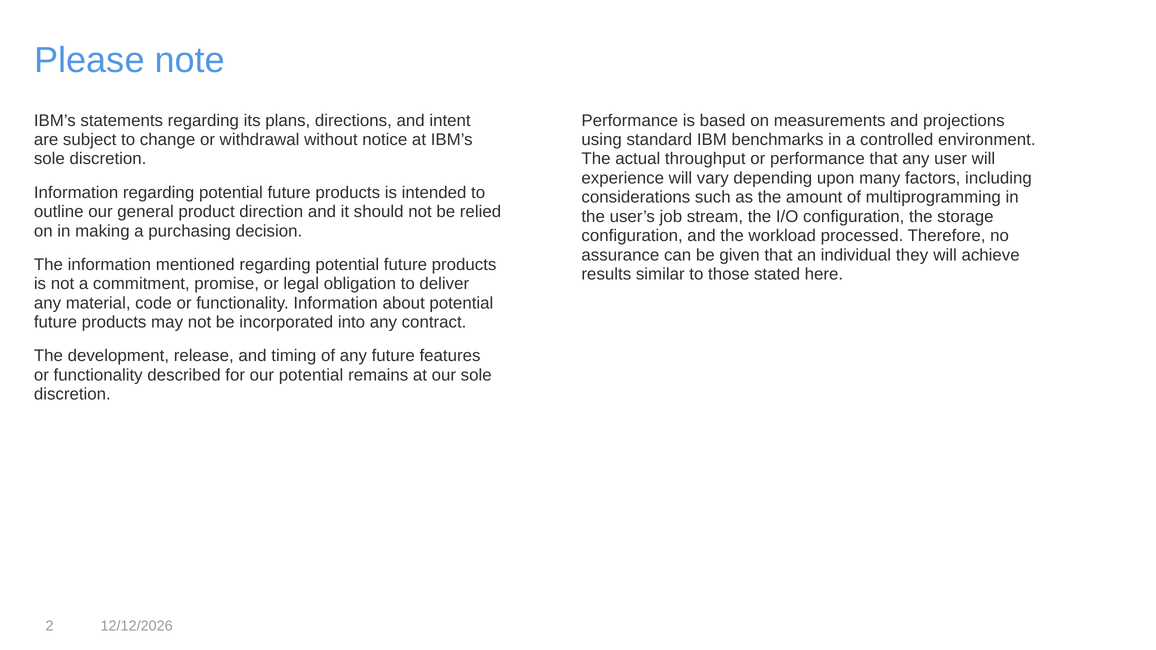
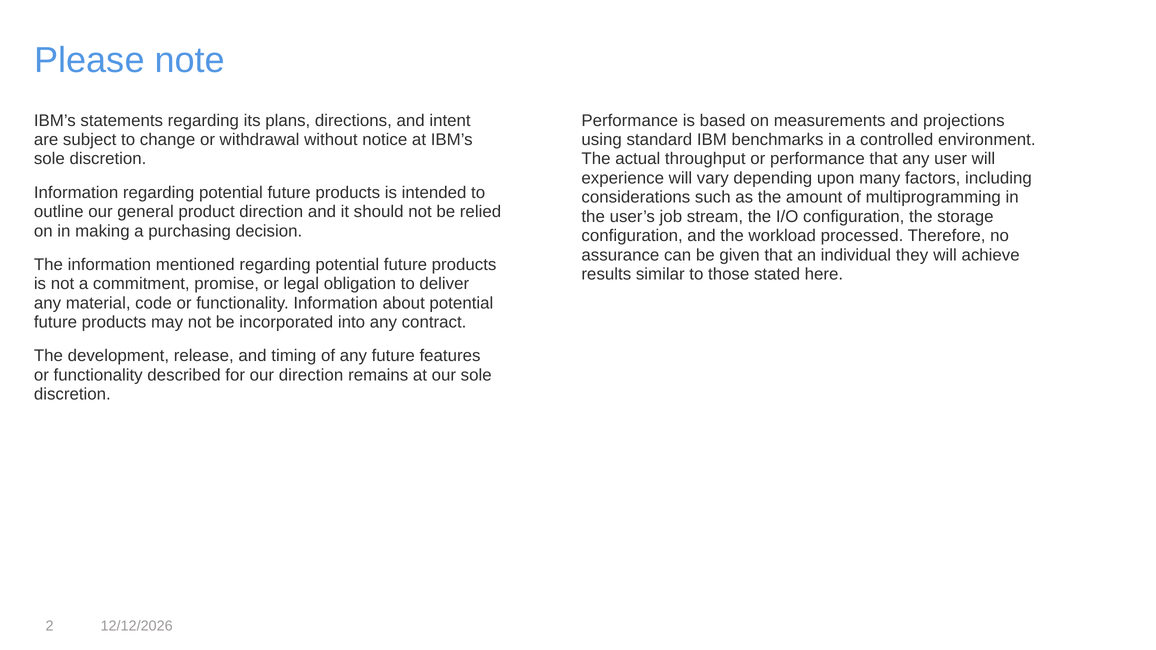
our potential: potential -> direction
